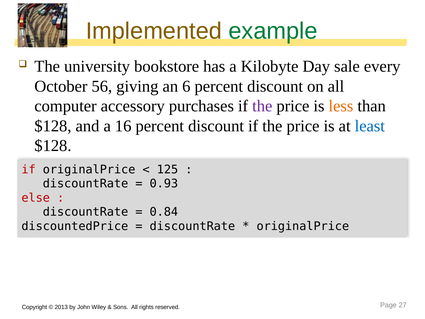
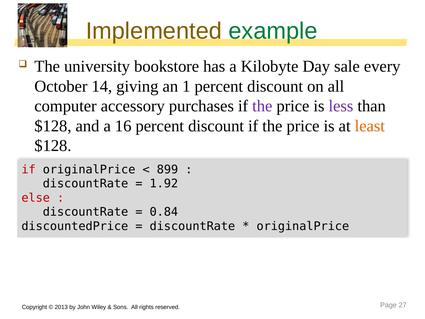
56: 56 -> 14
6: 6 -> 1
less colour: orange -> purple
least colour: blue -> orange
125: 125 -> 899
0.93: 0.93 -> 1.92
